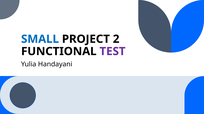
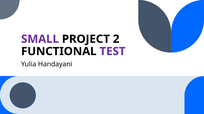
SMALL colour: blue -> purple
